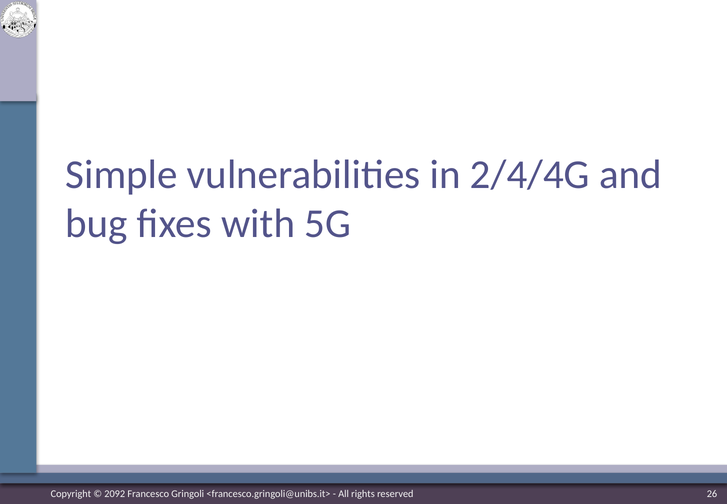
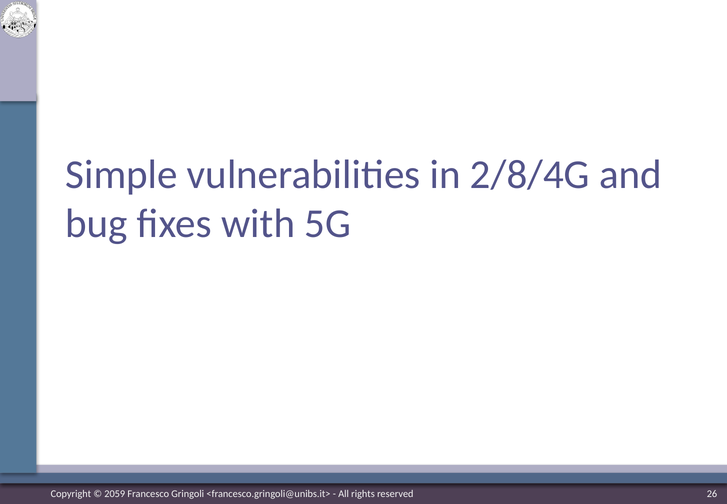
2/4/4G: 2/4/4G -> 2/8/4G
2092: 2092 -> 2059
